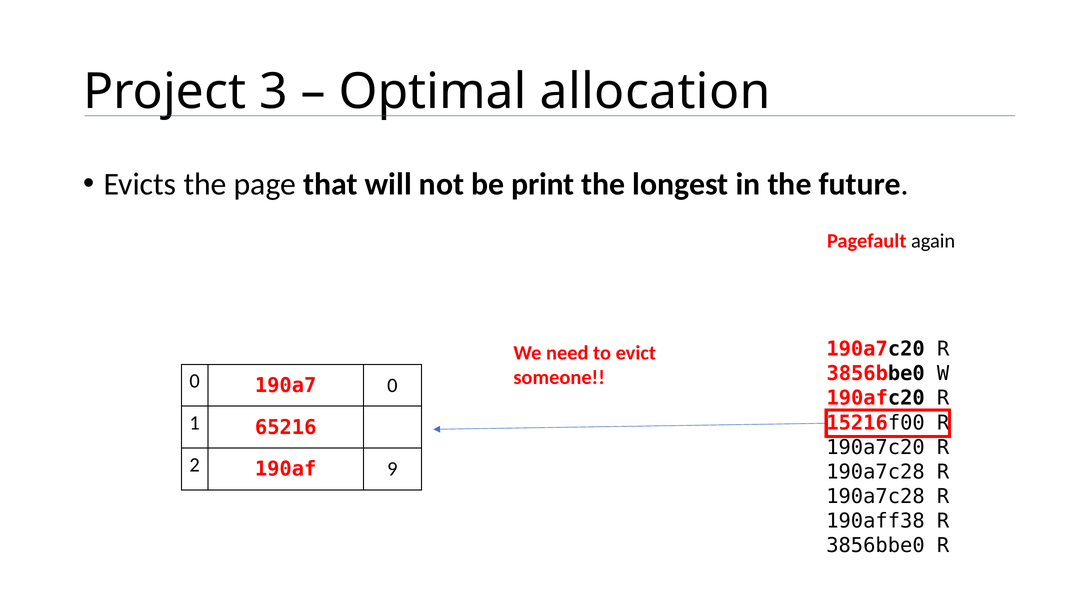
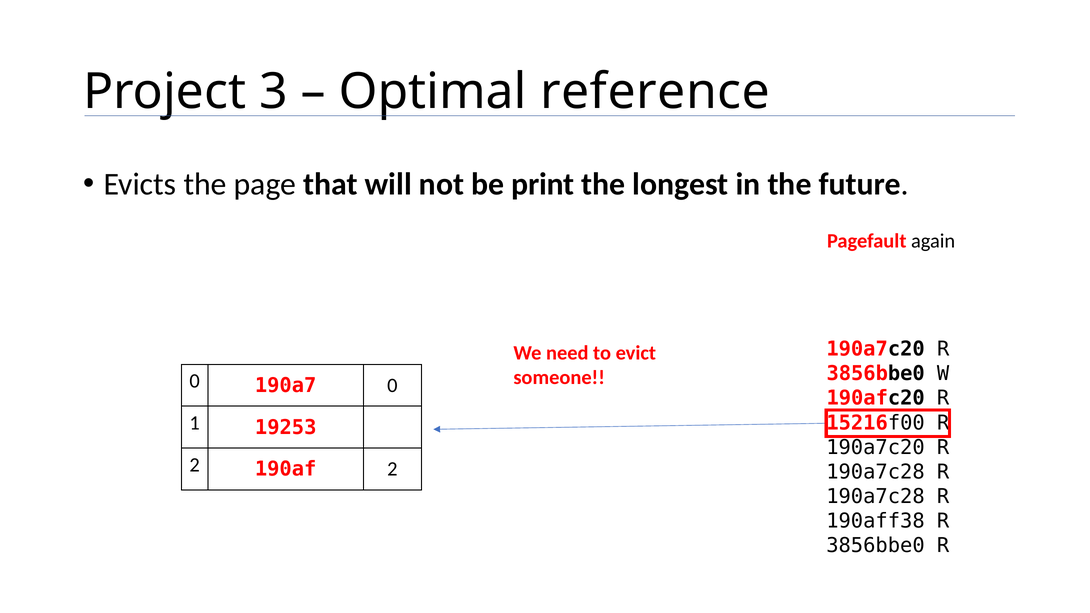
allocation: allocation -> reference
65216: 65216 -> 19253
190af 9: 9 -> 2
